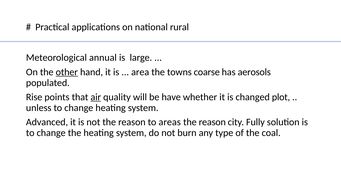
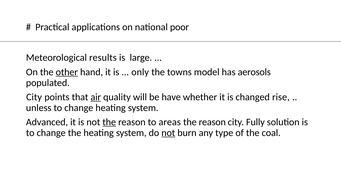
rural: rural -> poor
annual: annual -> results
area: area -> only
coarse: coarse -> model
Rise at (34, 97): Rise -> City
plot: plot -> rise
the at (109, 122) underline: none -> present
not at (168, 133) underline: none -> present
